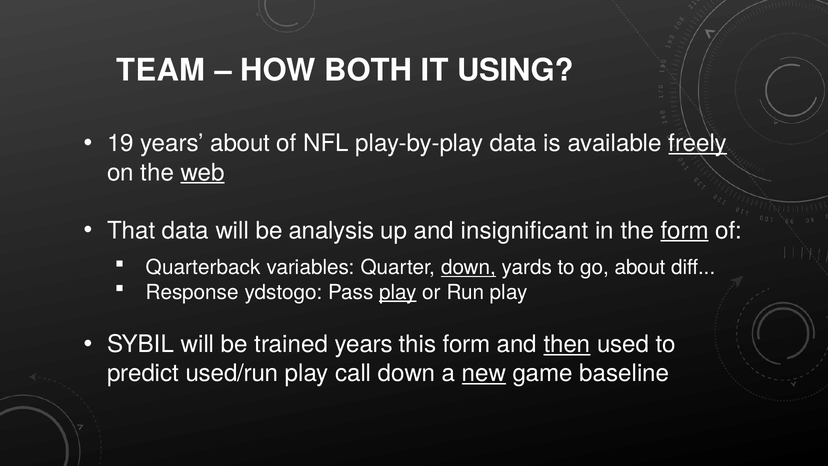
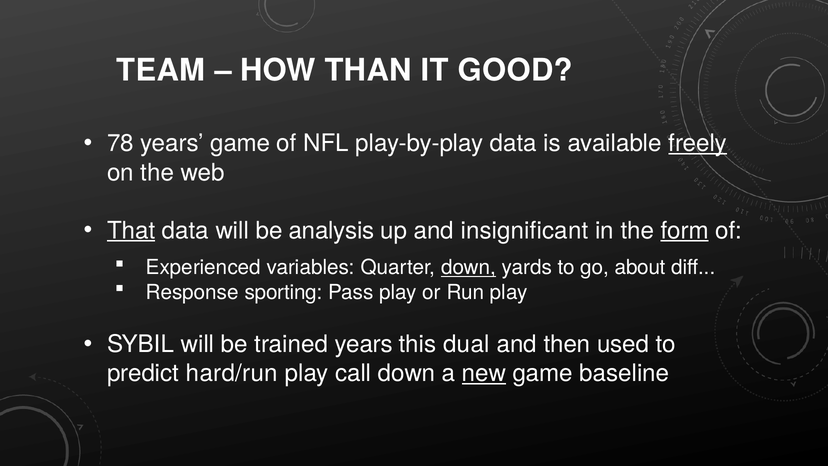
BOTH: BOTH -> THAN
USING: USING -> GOOD
19: 19 -> 78
years about: about -> game
web underline: present -> none
That underline: none -> present
Quarterback: Quarterback -> Experienced
ydstogo: ydstogo -> sporting
play at (398, 292) underline: present -> none
this form: form -> dual
then underline: present -> none
used/run: used/run -> hard/run
